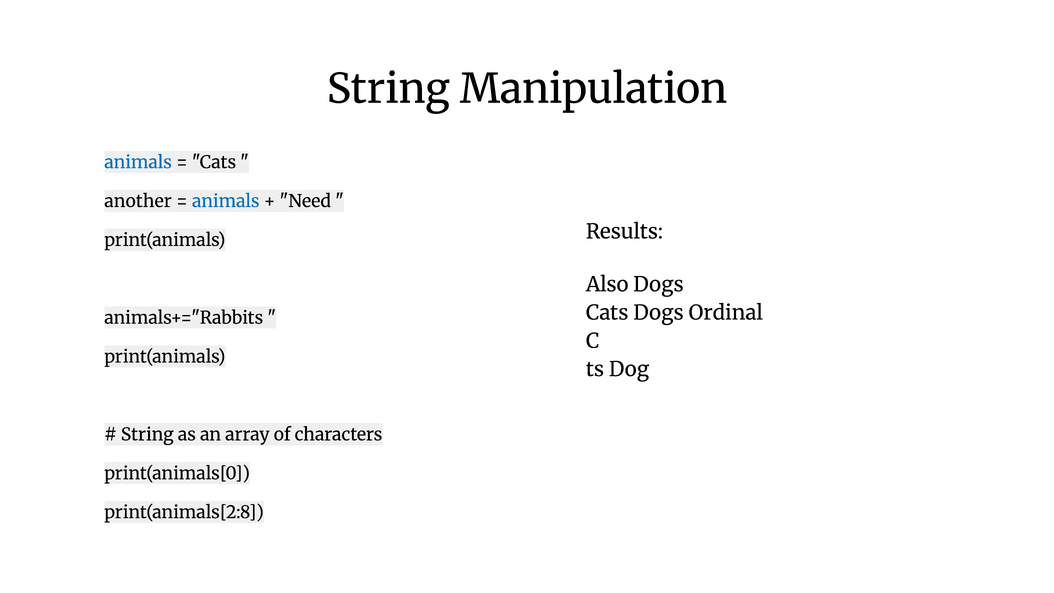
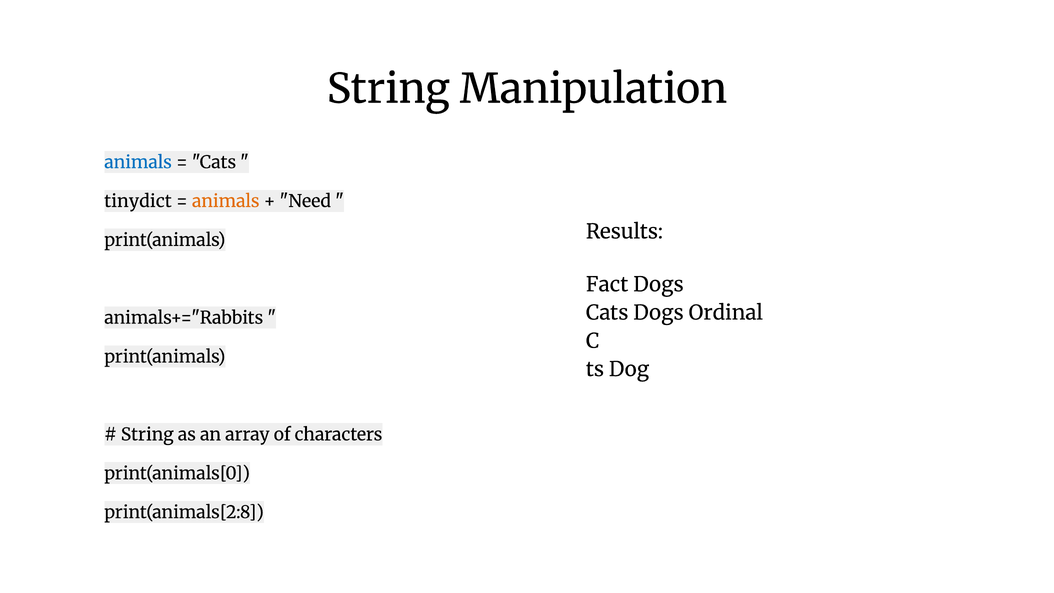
another: another -> tinydict
animals at (226, 201) colour: blue -> orange
Also: Also -> Fact
